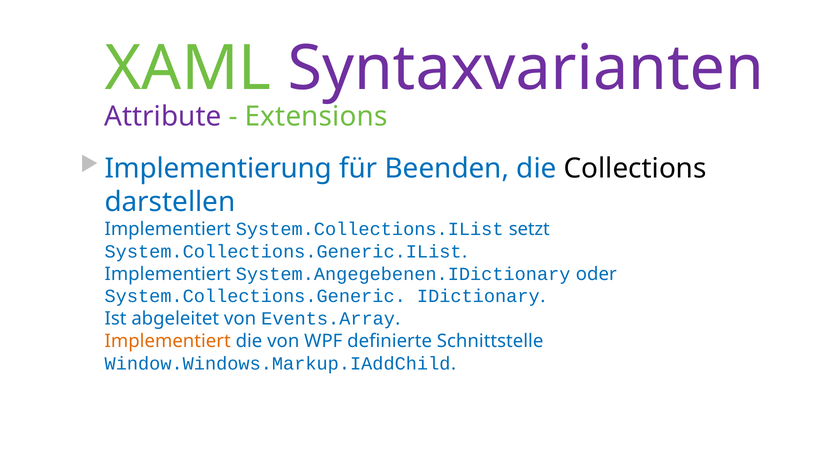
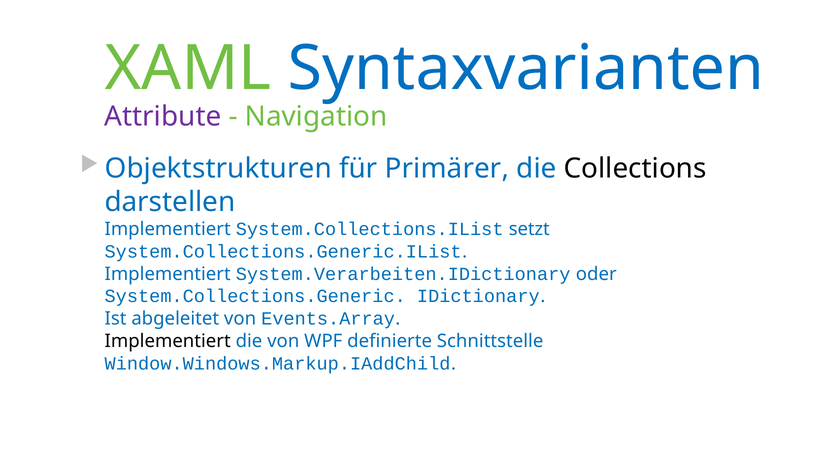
Syntaxvarianten colour: purple -> blue
Extensions: Extensions -> Navigation
Implementierung: Implementierung -> Objektstrukturen
Beenden: Beenden -> Primärer
System.Angegebenen.IDictionary: System.Angegebenen.IDictionary -> System.Verarbeiten.IDictionary
Implementiert at (168, 341) colour: orange -> black
